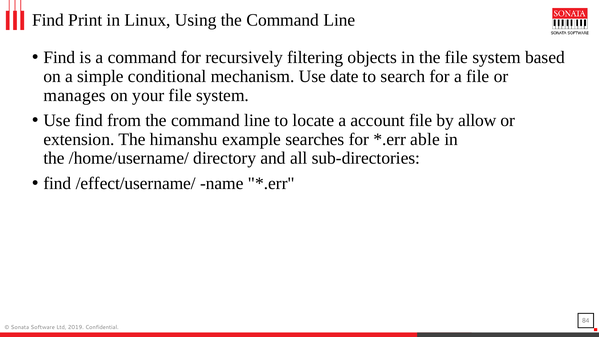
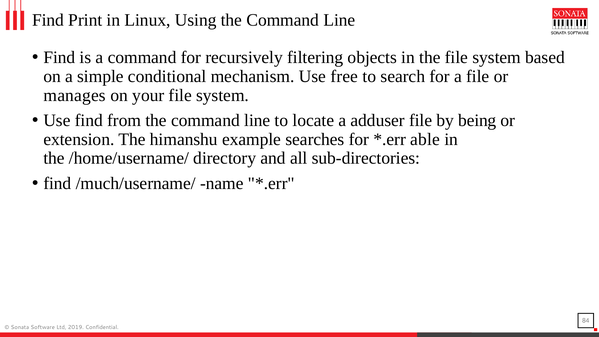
date: date -> free
account: account -> adduser
allow: allow -> being
/effect/username/: /effect/username/ -> /much/username/
